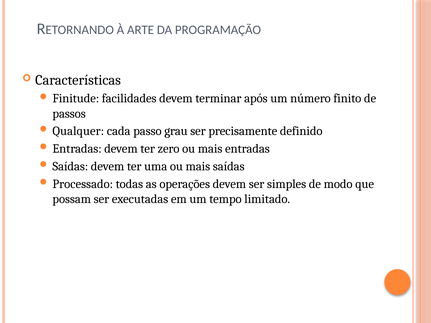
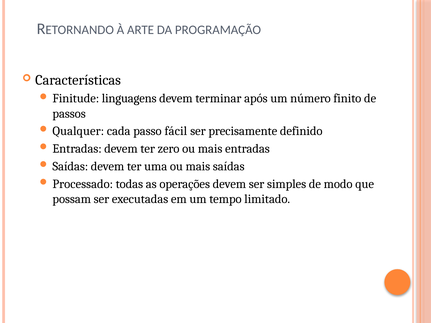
facilidades: facilidades -> linguagens
grau: grau -> fácil
